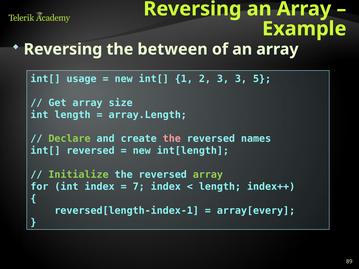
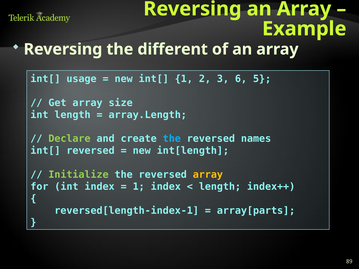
between: between -> different
3 3: 3 -> 6
the at (172, 139) colour: pink -> light blue
array at (208, 175) colour: light green -> yellow
7 at (139, 187): 7 -> 1
array[every: array[every -> array[parts
